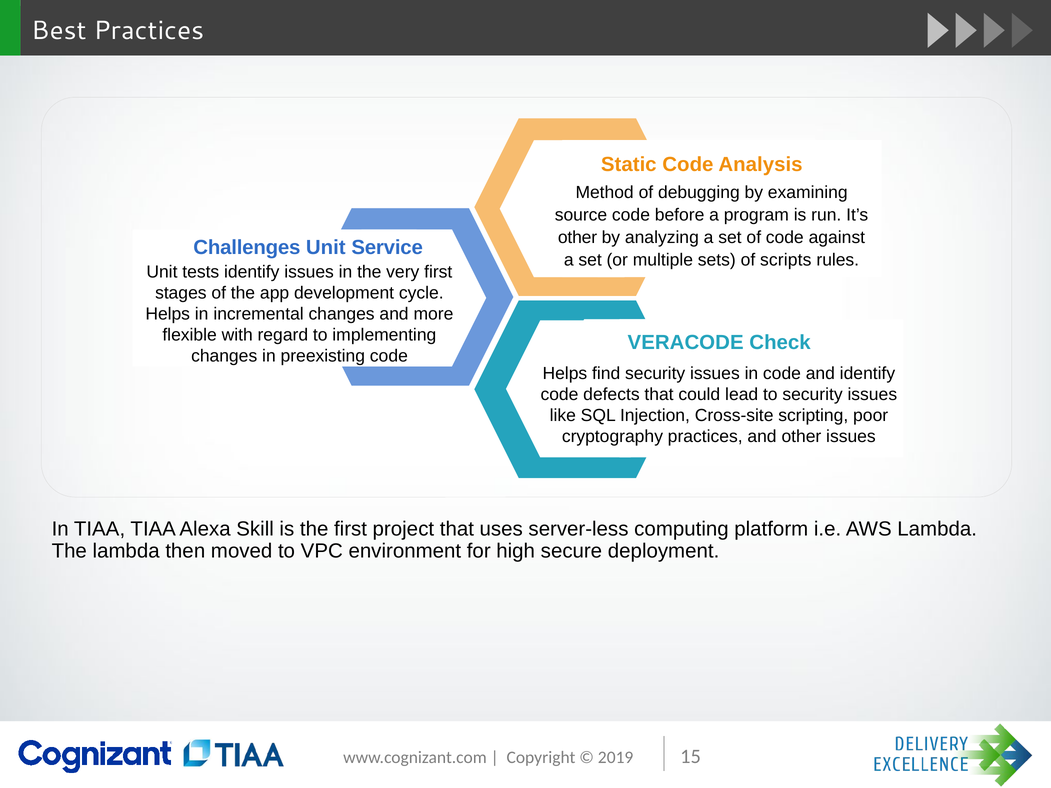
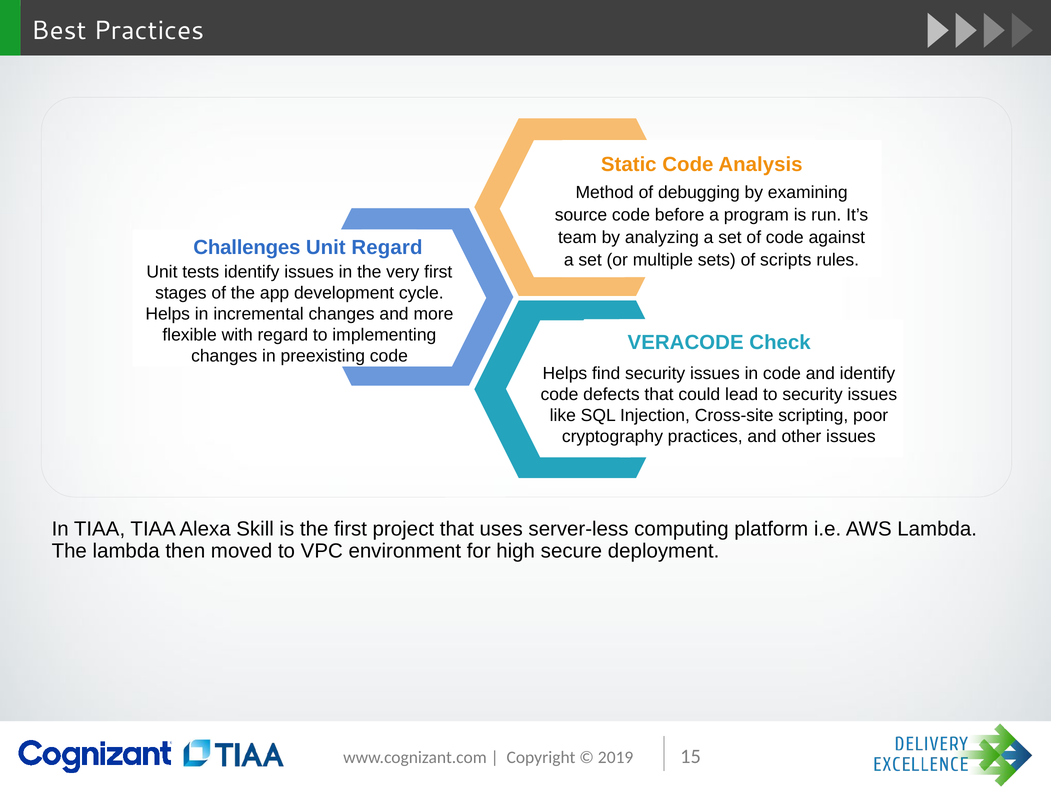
other at (577, 238): other -> team
Unit Service: Service -> Regard
